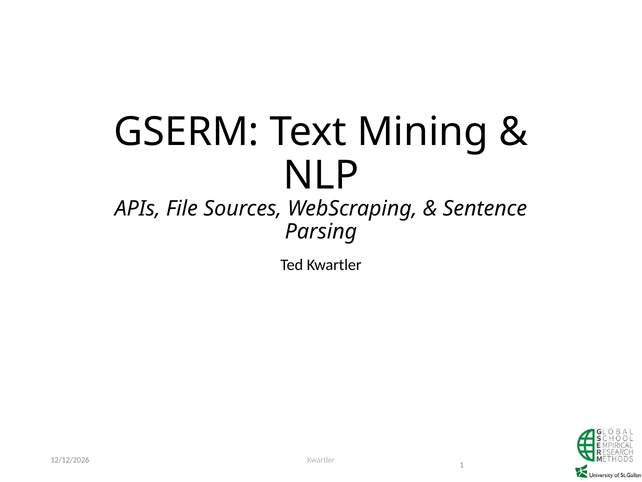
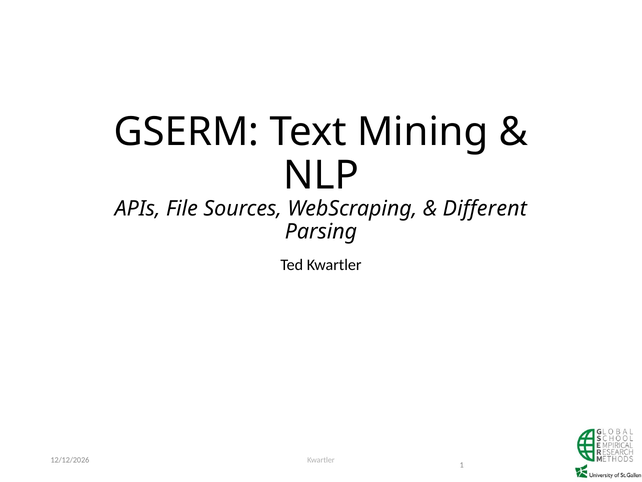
Sentence: Sentence -> Different
